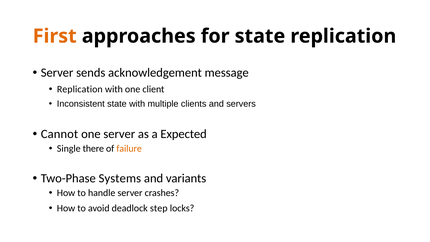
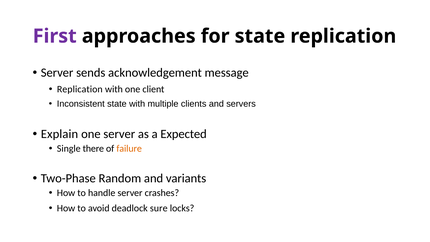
First colour: orange -> purple
Cannot: Cannot -> Explain
Systems: Systems -> Random
step: step -> sure
